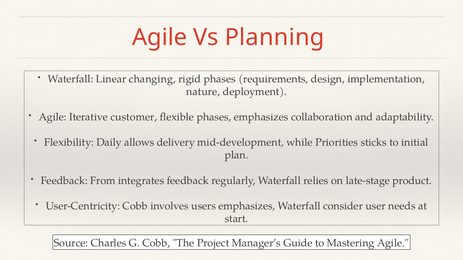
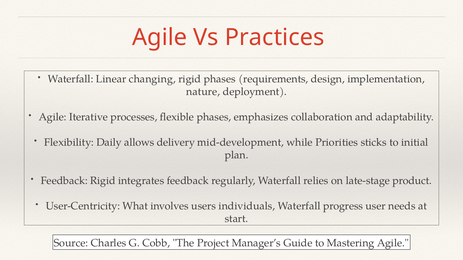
Planning: Planning -> Practices
customer: customer -> processes
Feedback From: From -> Rigid
User-Centricity Cobb: Cobb -> What
users emphasizes: emphasizes -> individuals
consider: consider -> progress
